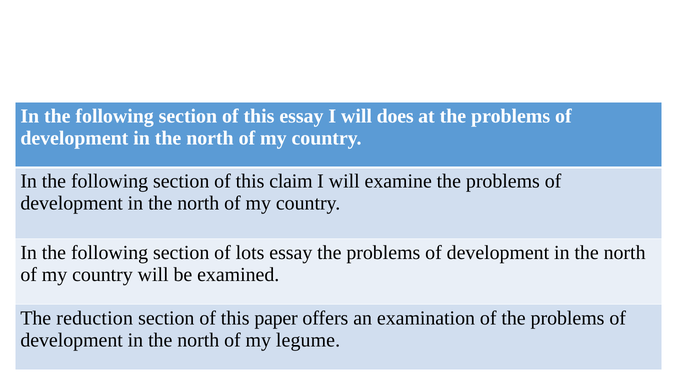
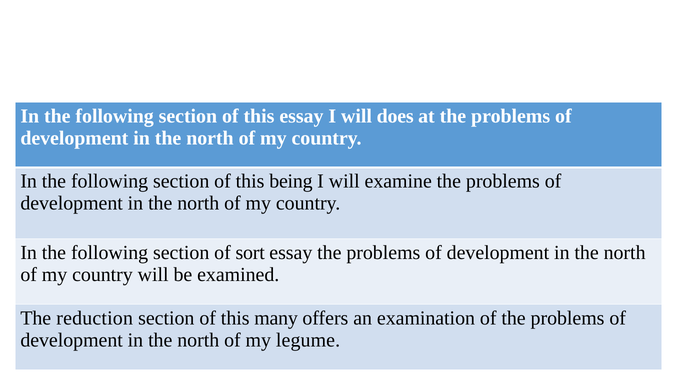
claim: claim -> being
lots: lots -> sort
paper: paper -> many
